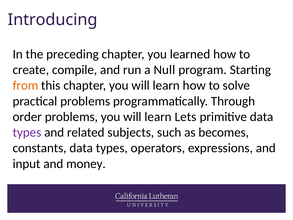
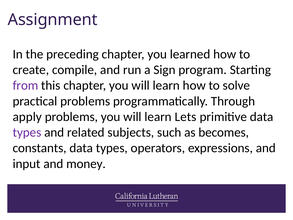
Introducing: Introducing -> Assignment
Null: Null -> Sign
from colour: orange -> purple
order: order -> apply
